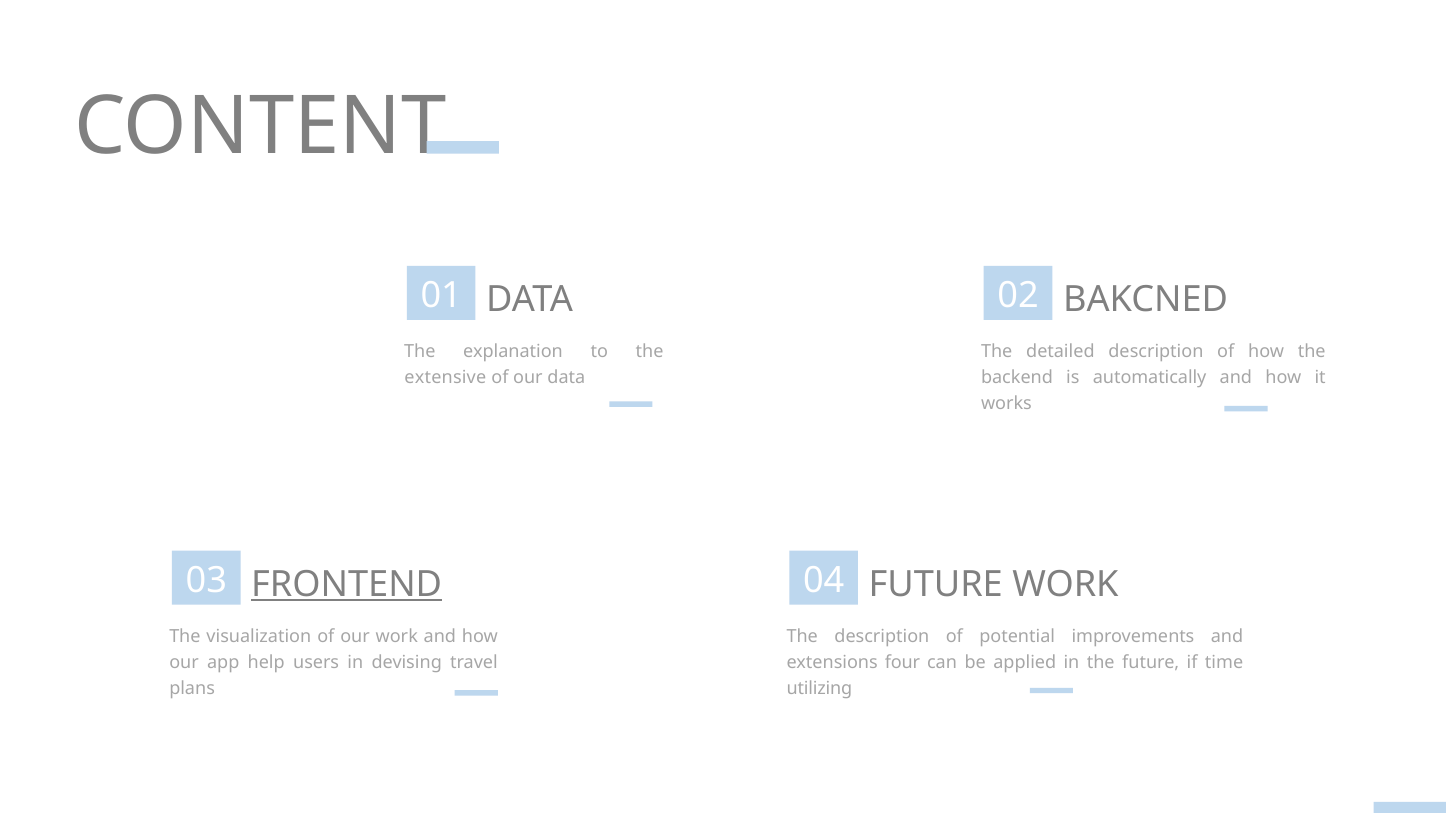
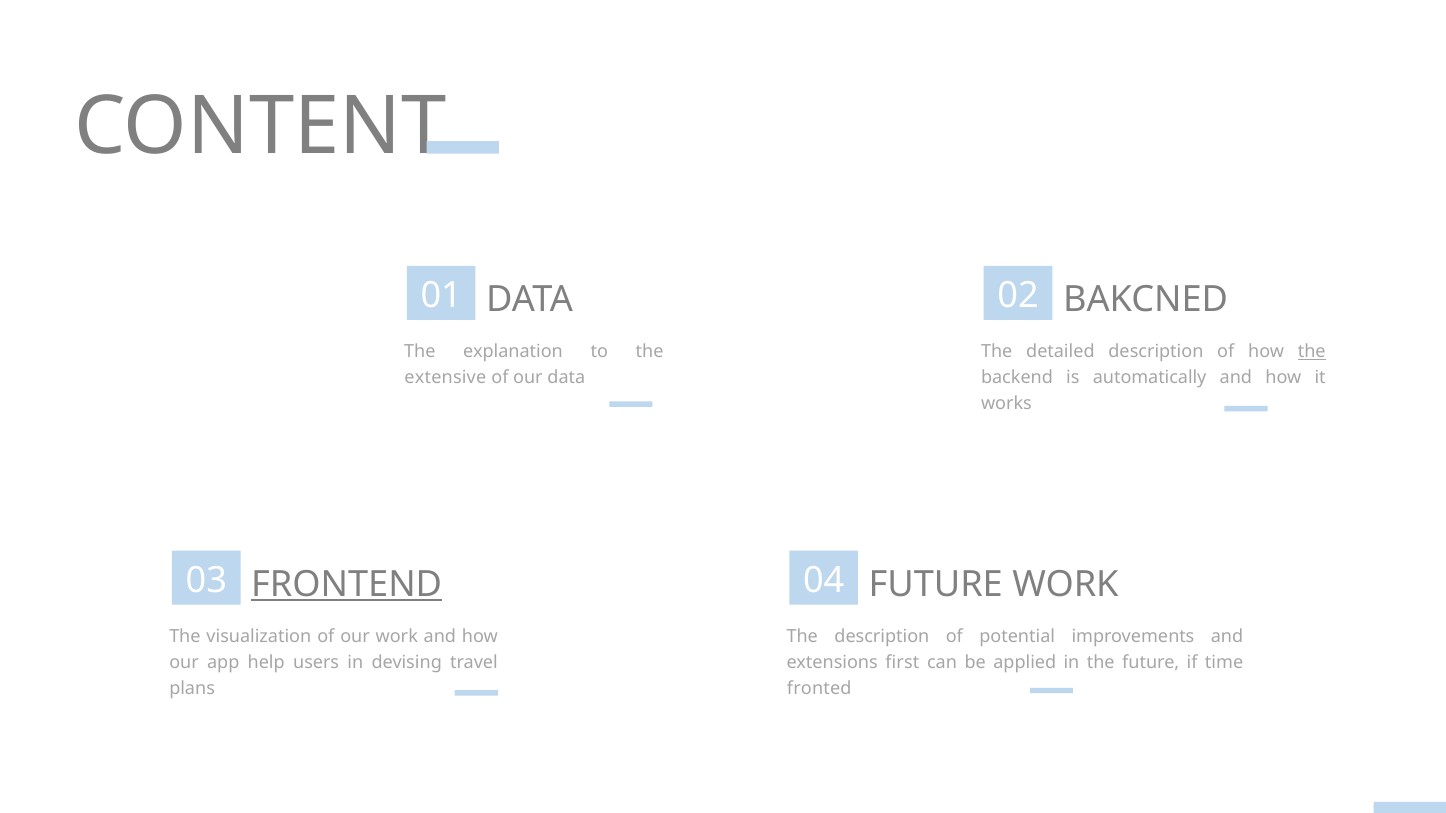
the at (1312, 352) underline: none -> present
four: four -> first
utilizing: utilizing -> fronted
